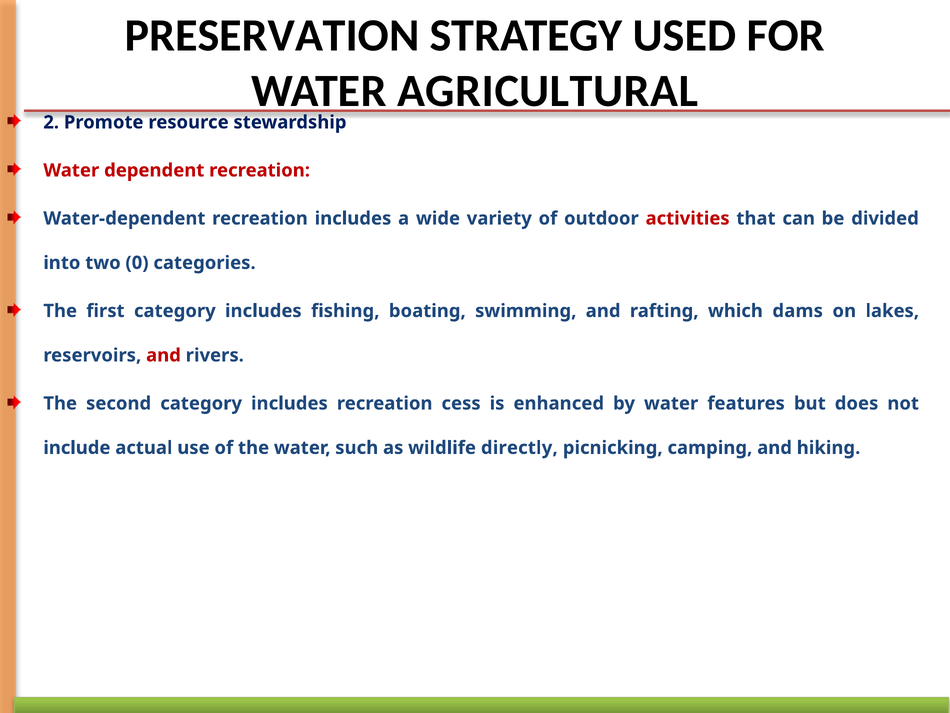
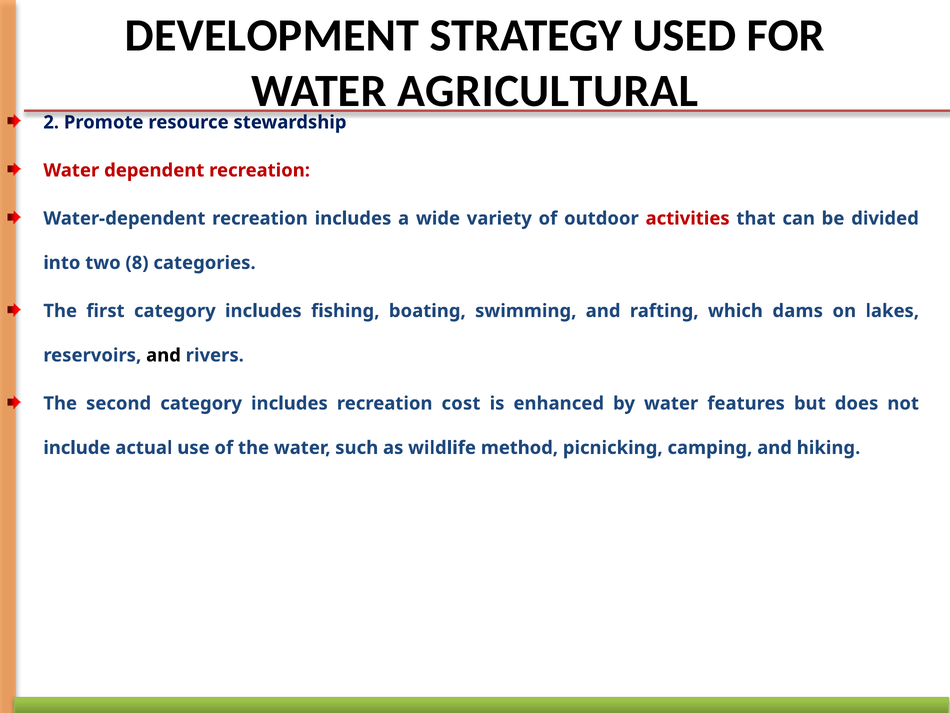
PRESERVATION: PRESERVATION -> DEVELOPMENT
0: 0 -> 8
and at (163, 355) colour: red -> black
cess: cess -> cost
directly: directly -> method
